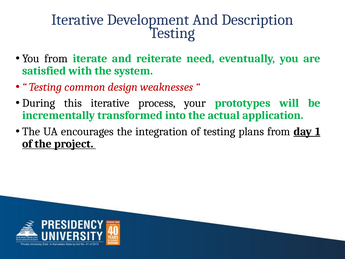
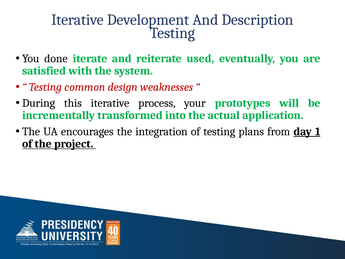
You from: from -> done
need: need -> used
